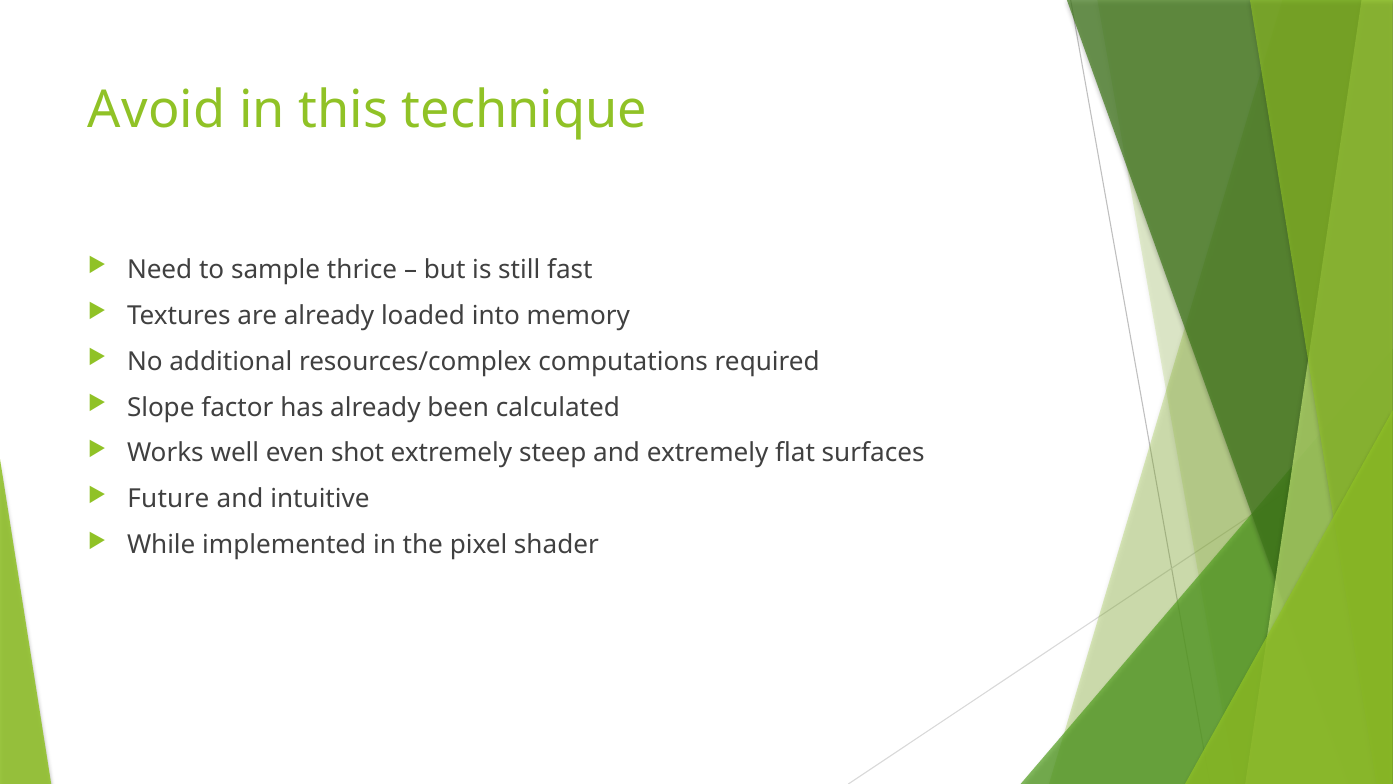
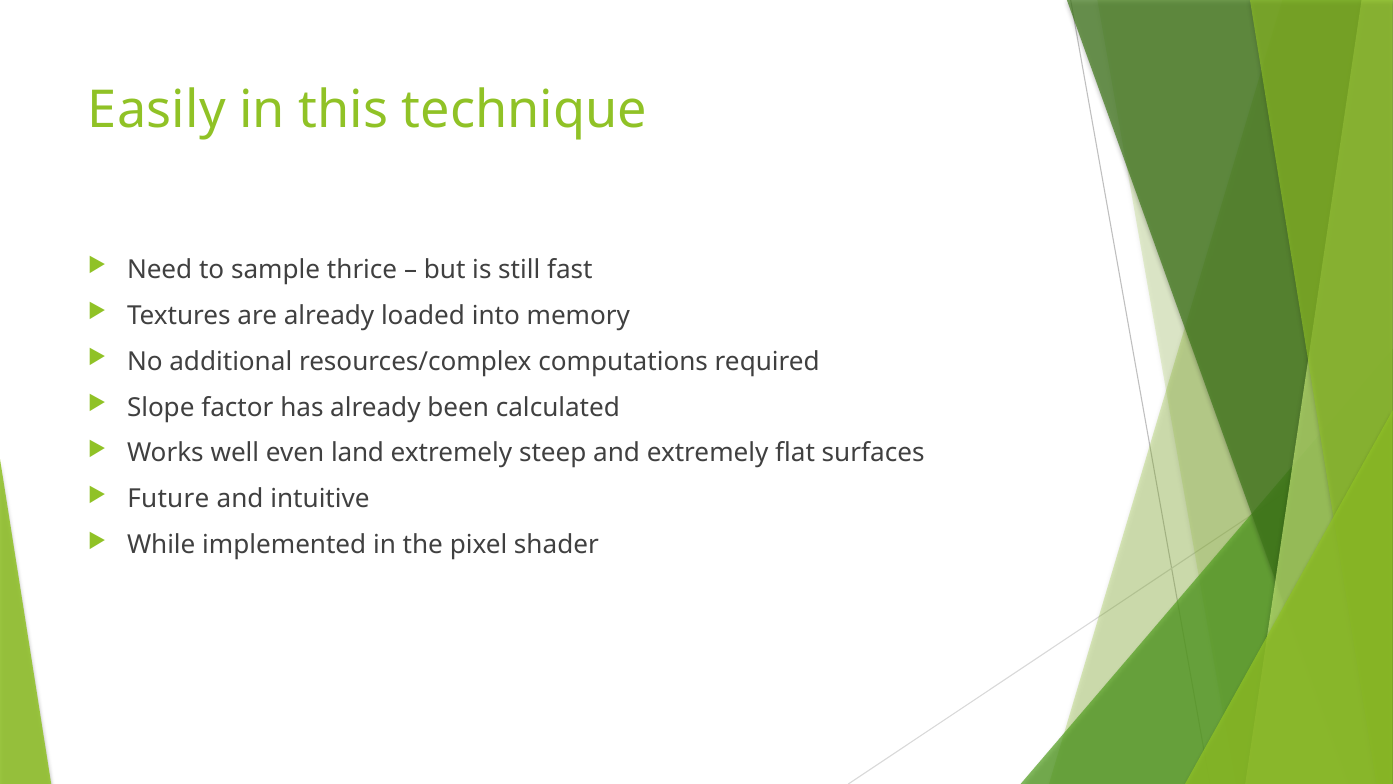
Avoid: Avoid -> Easily
shot: shot -> land
